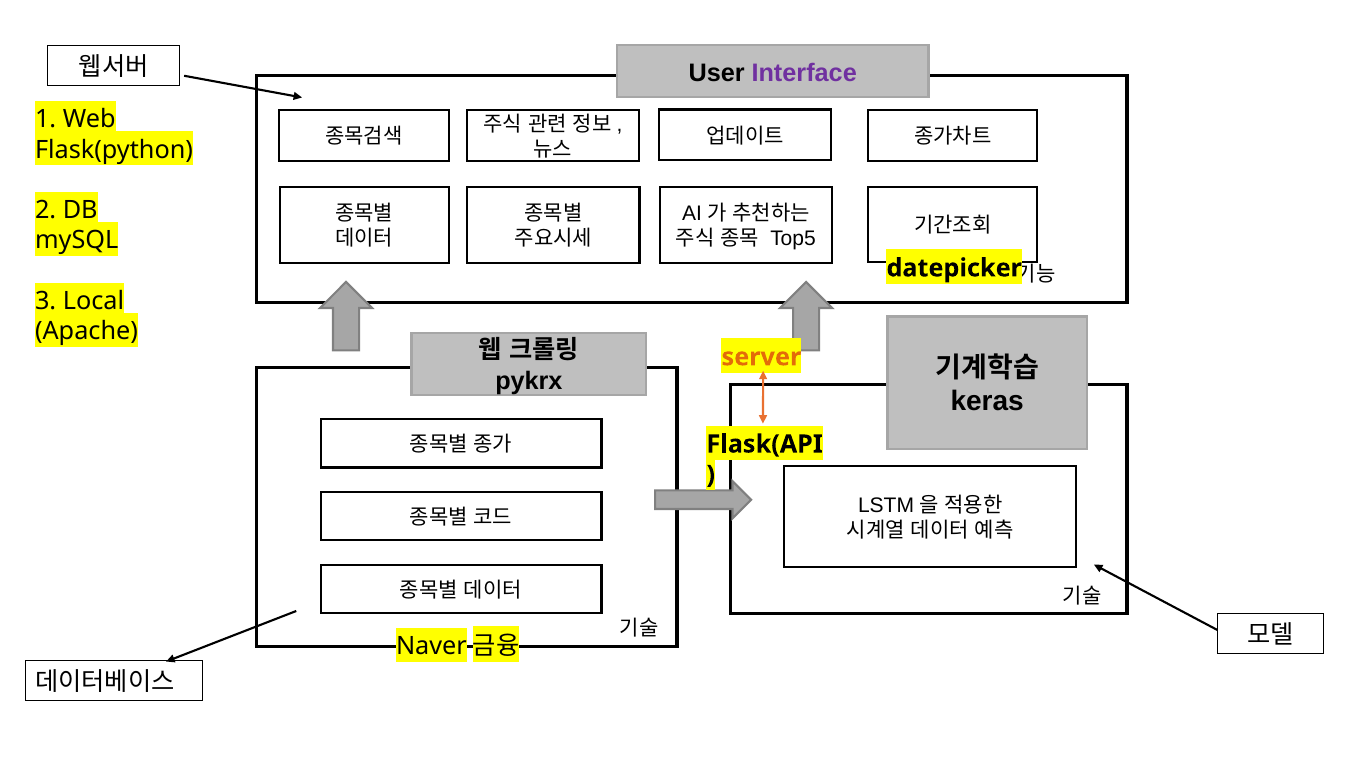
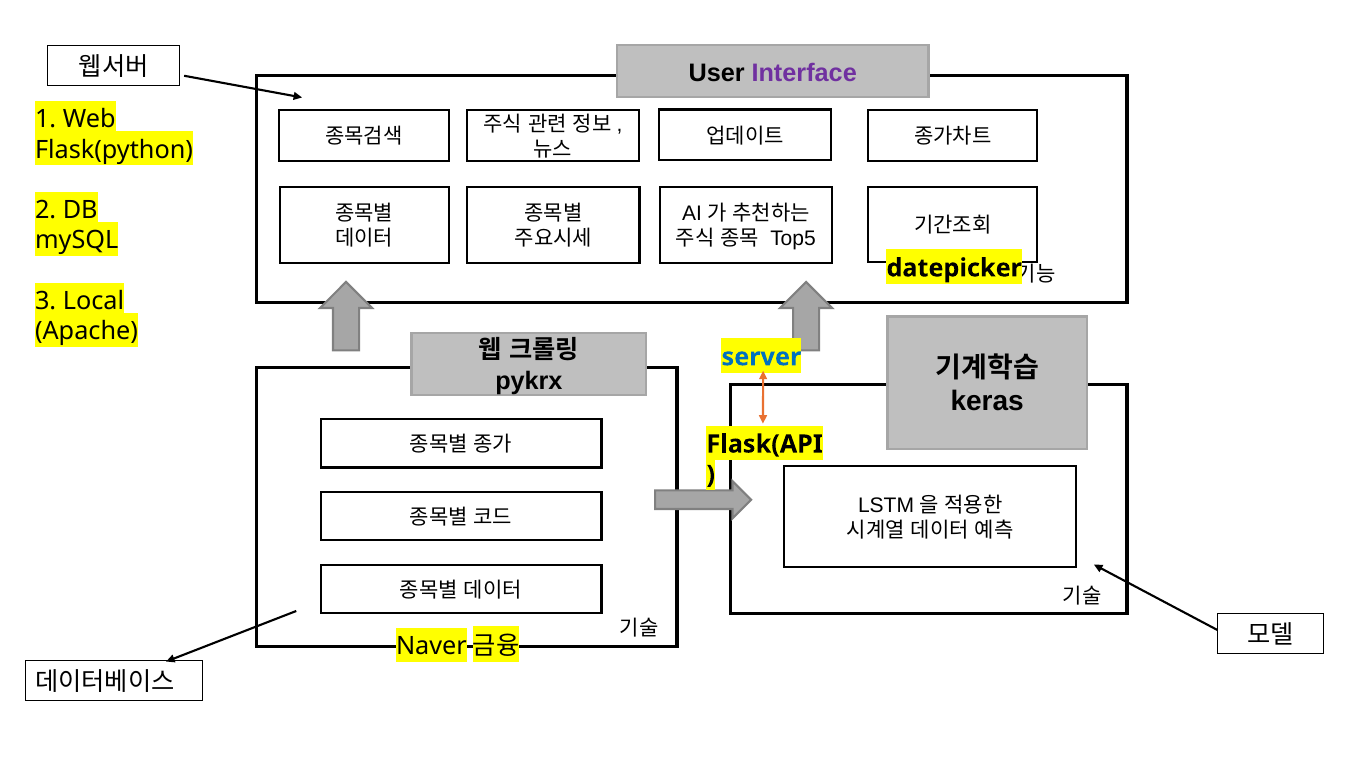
server colour: orange -> blue
